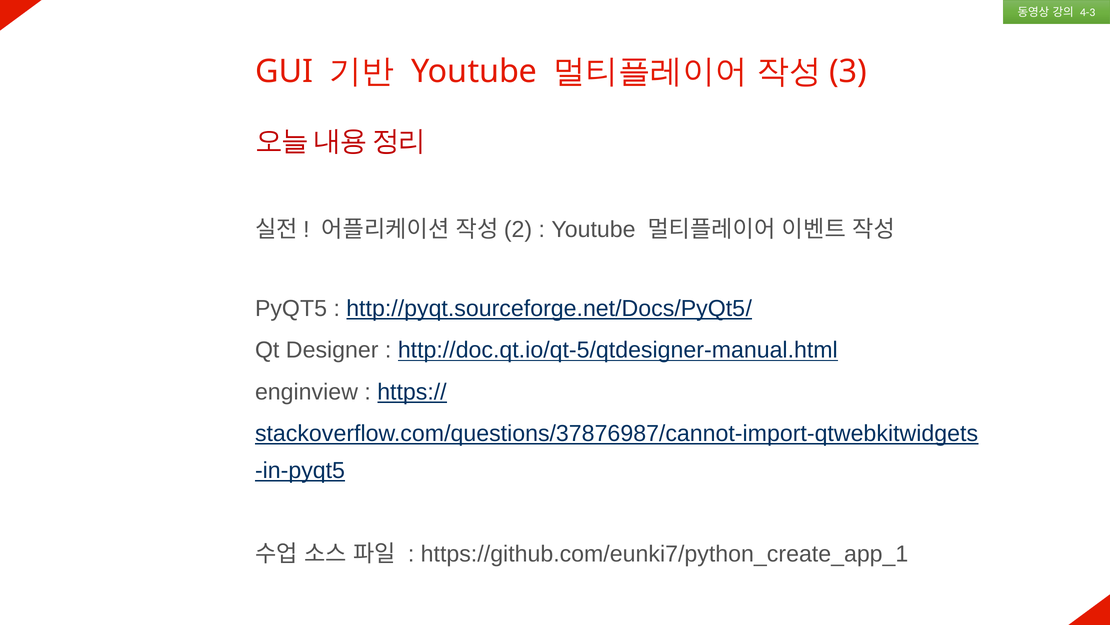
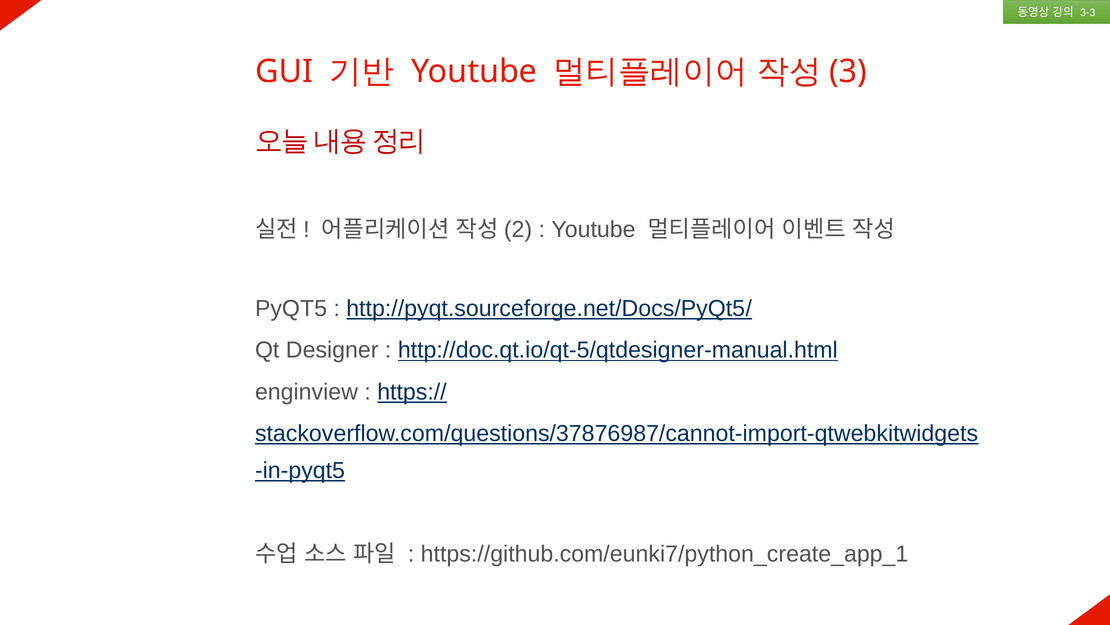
4-3: 4-3 -> 3-3
